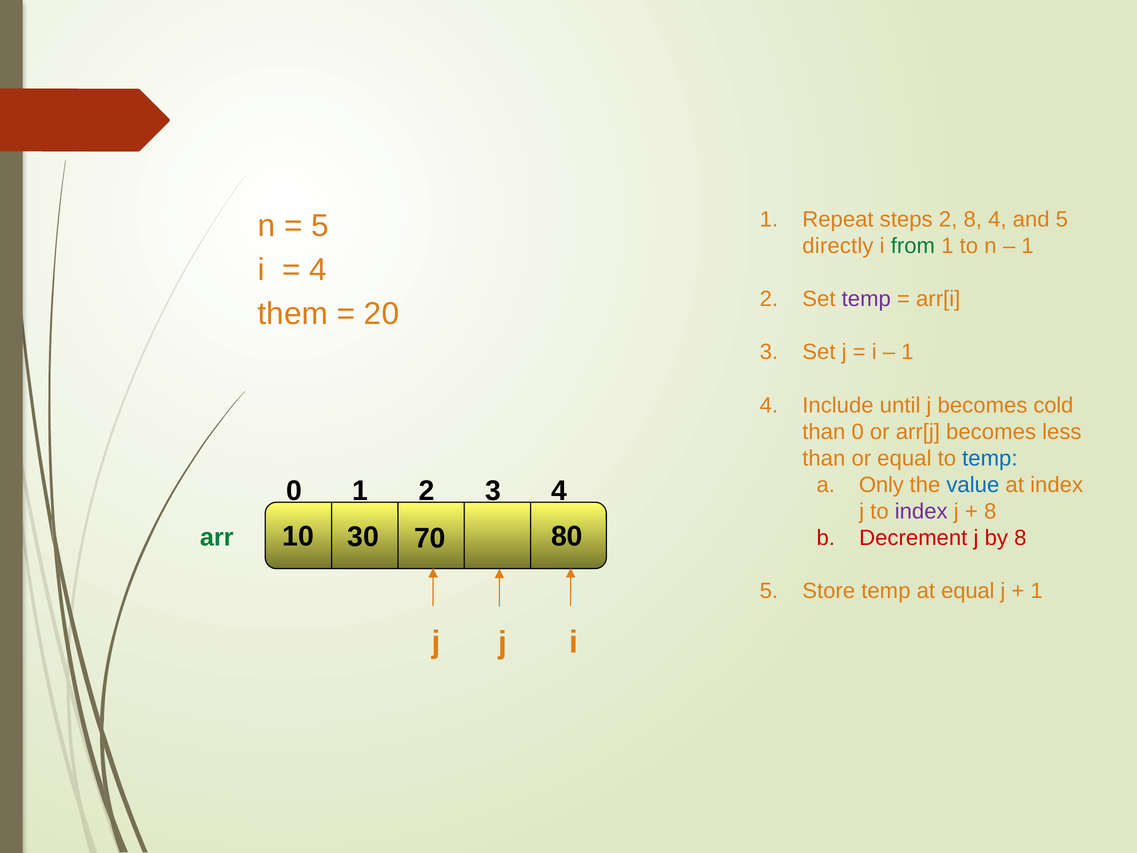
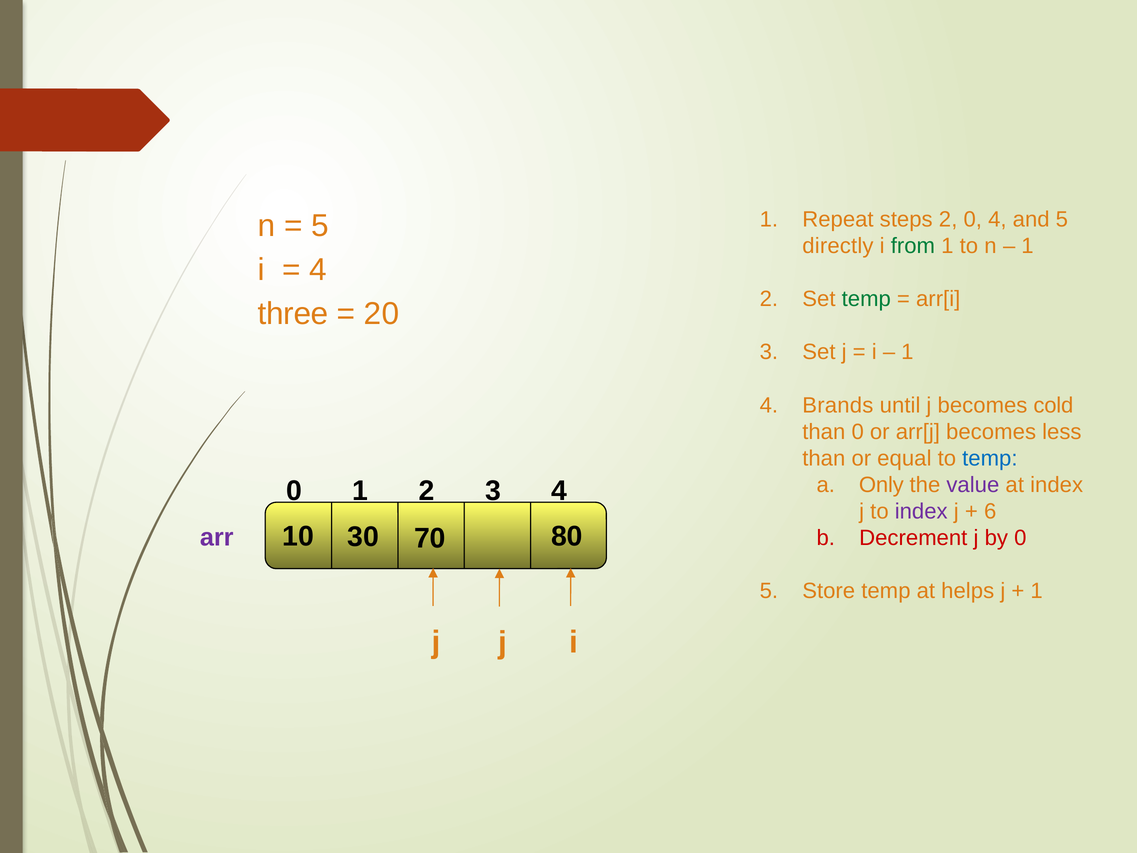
2 8: 8 -> 0
temp at (866, 299) colour: purple -> green
them: them -> three
Include: Include -> Brands
value colour: blue -> purple
8 at (990, 511): 8 -> 6
arr colour: green -> purple
by 8: 8 -> 0
at equal: equal -> helps
